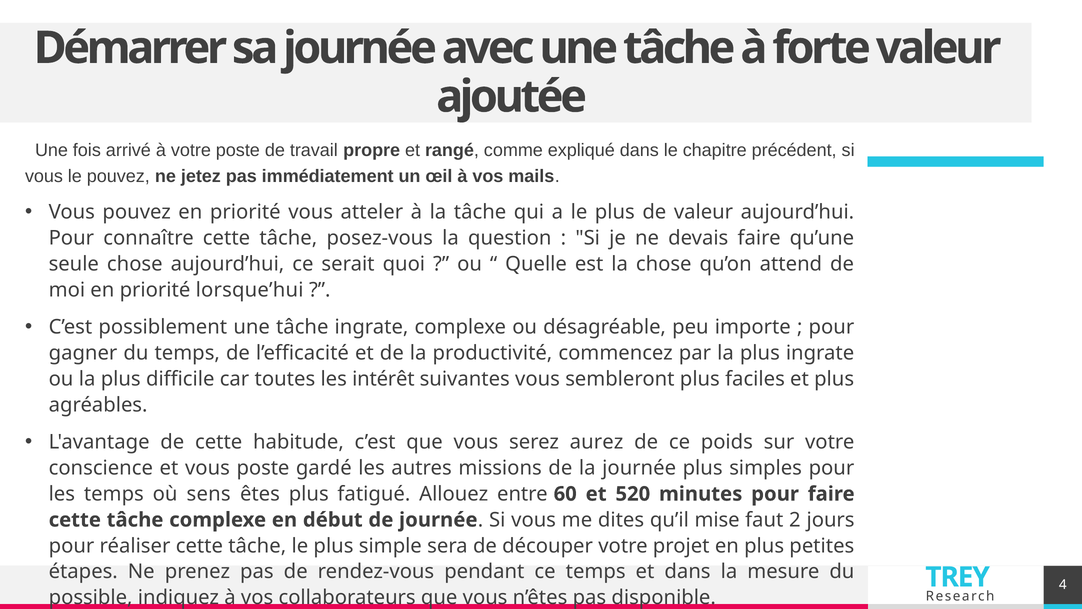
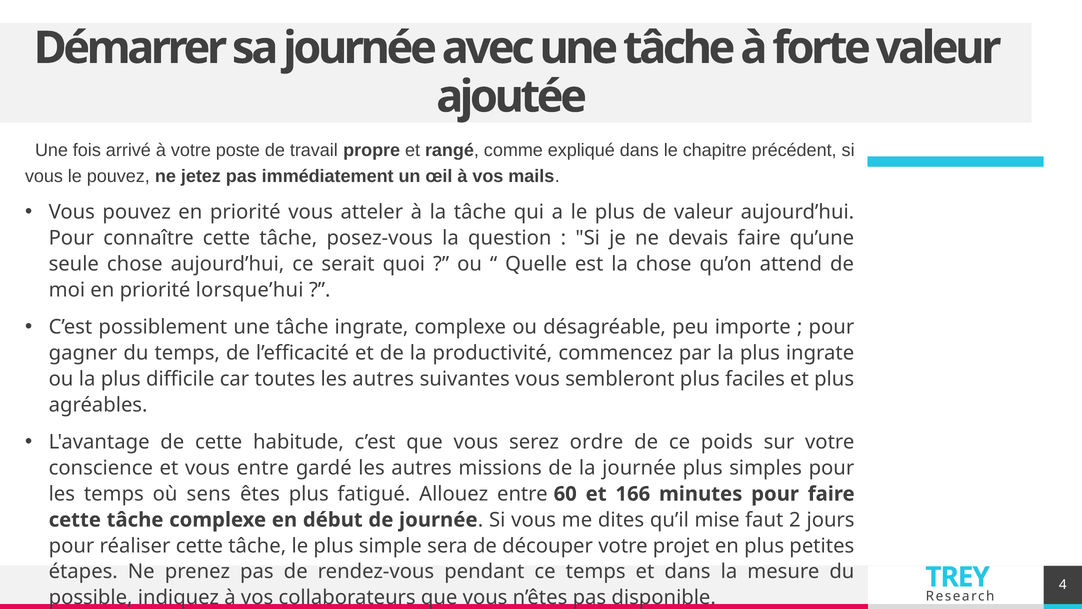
toutes les intérêt: intérêt -> autres
aurez: aurez -> ordre
vous poste: poste -> entre
520: 520 -> 166
